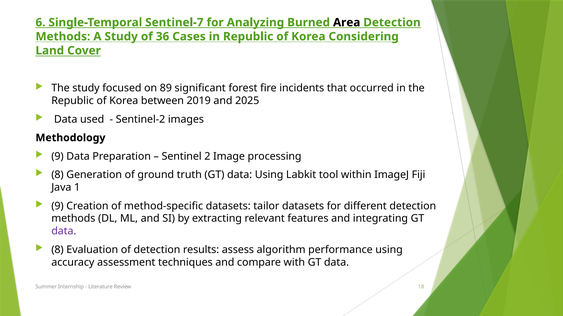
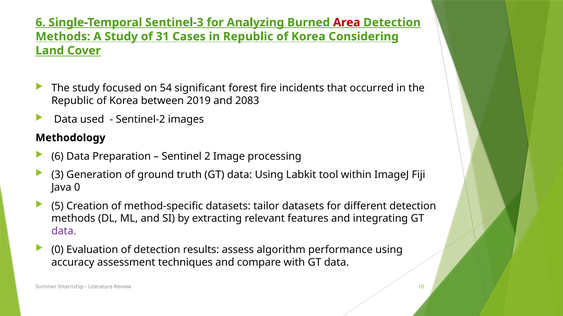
Sentinel-7: Sentinel-7 -> Sentinel-3
Area colour: black -> red
36: 36 -> 31
89: 89 -> 54
2025: 2025 -> 2083
9 at (57, 157): 9 -> 6
8 at (57, 175): 8 -> 3
Java 1: 1 -> 0
9 at (57, 206): 9 -> 5
8 at (57, 250): 8 -> 0
